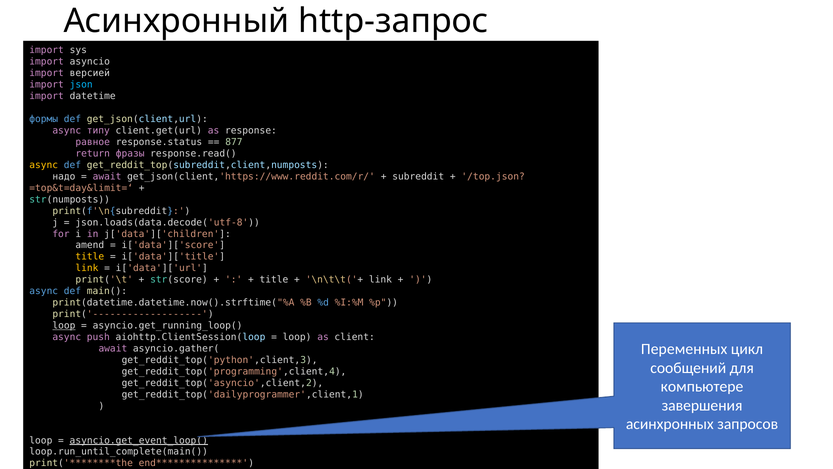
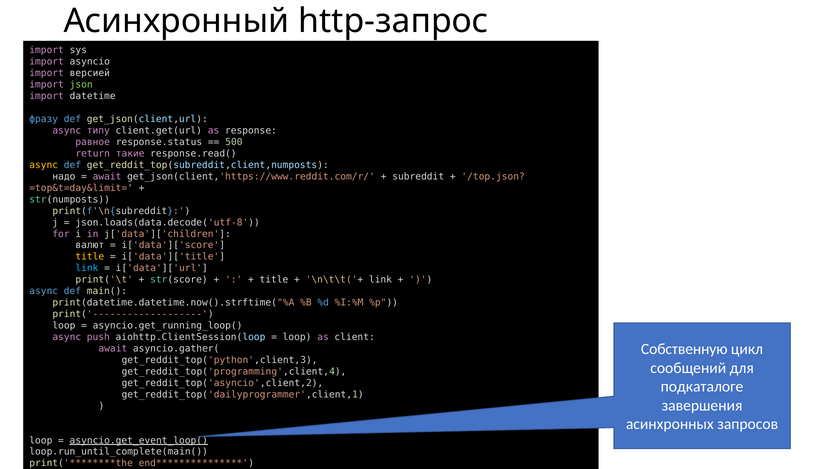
json colour: light blue -> light green
формы: формы -> фразу
877: 877 -> 500
фразы: фразы -> такие
amend: amend -> валют
link at (87, 268) colour: yellow -> light blue
loop at (64, 325) underline: present -> none
Переменных: Переменных -> Собственную
компьютере: компьютере -> подкаталоге
